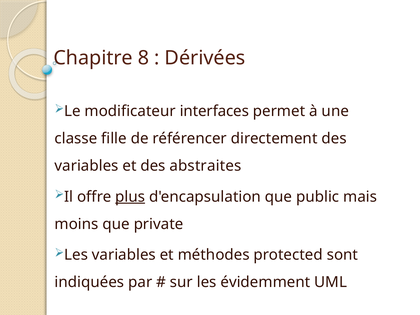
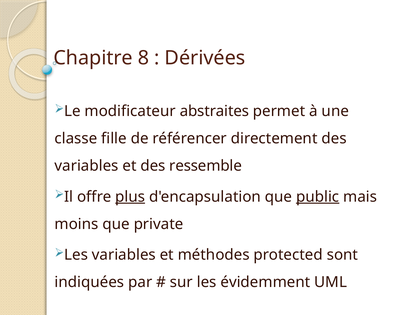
interfaces: interfaces -> abstraites
abstraites: abstraites -> ressemble
public underline: none -> present
